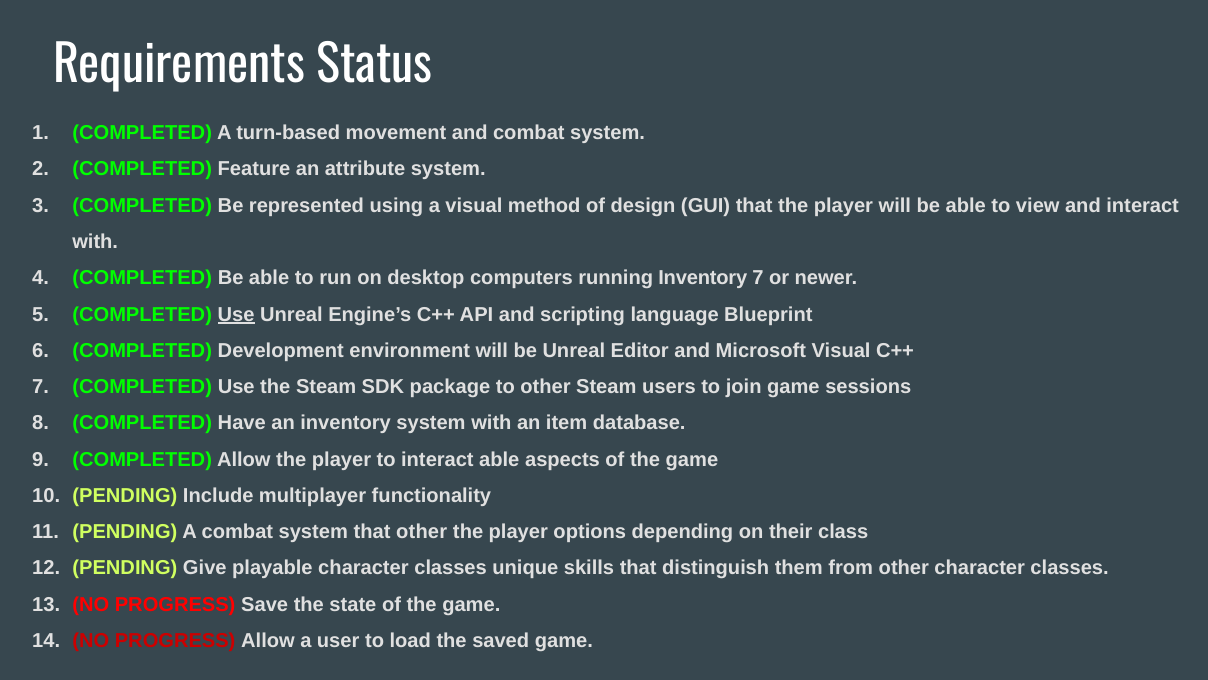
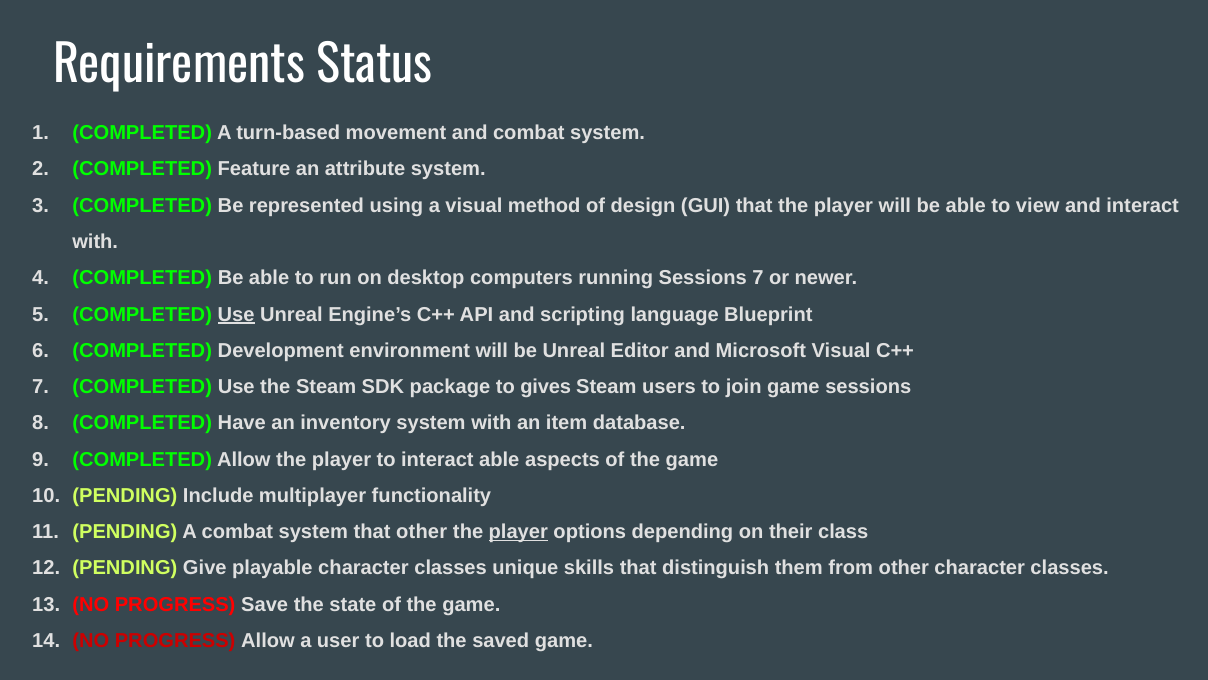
running Inventory: Inventory -> Sessions
to other: other -> gives
player at (518, 532) underline: none -> present
